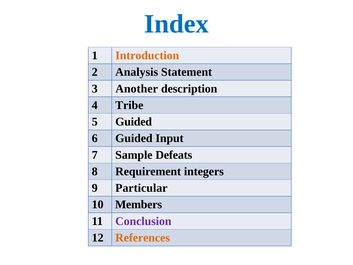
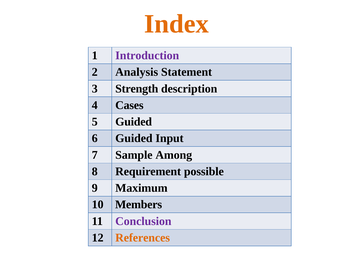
Index colour: blue -> orange
Introduction colour: orange -> purple
Another: Another -> Strength
Tribe: Tribe -> Cases
Defeats: Defeats -> Among
integers: integers -> possible
Particular: Particular -> Maximum
